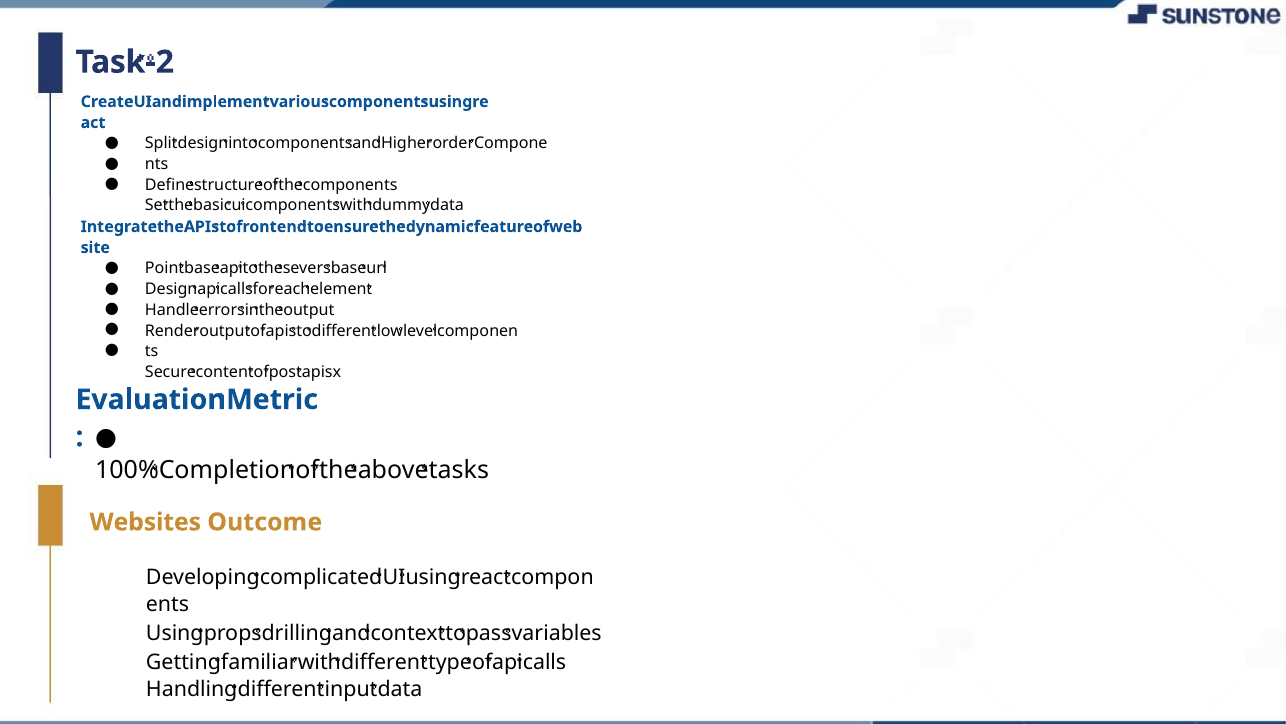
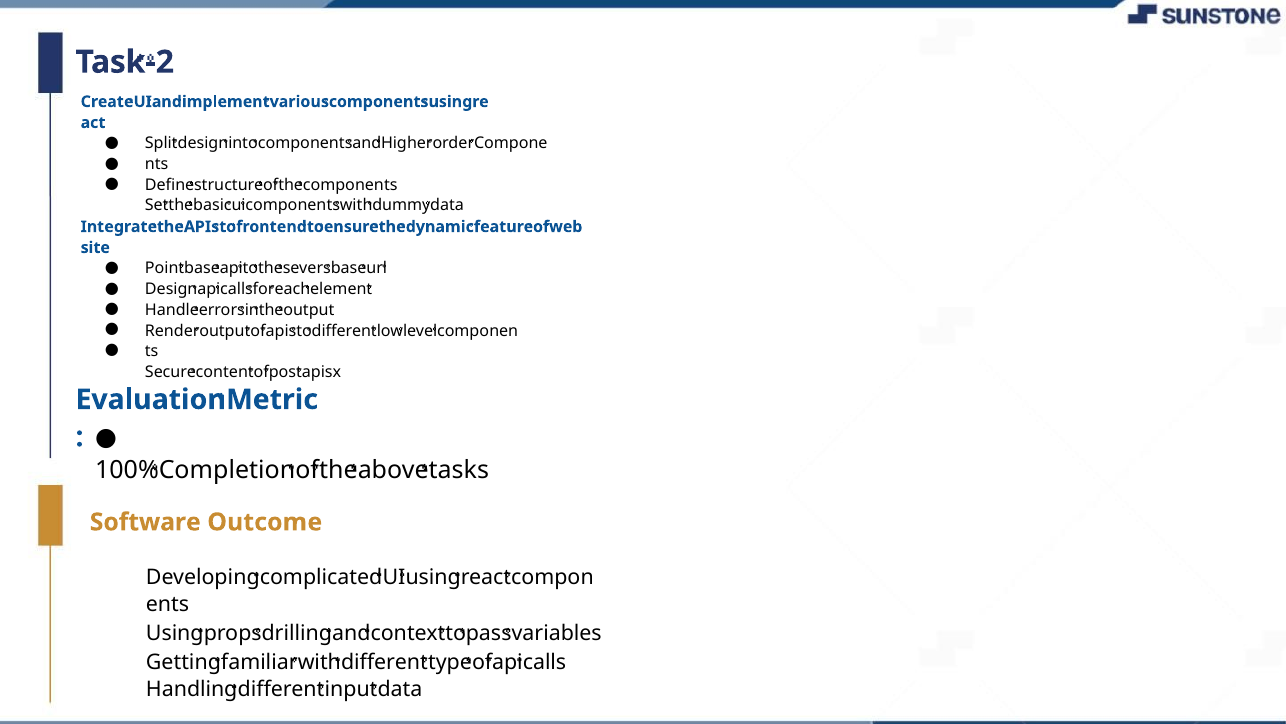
Websites: Websites -> Software
